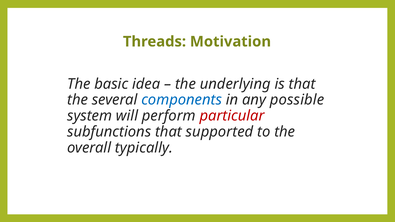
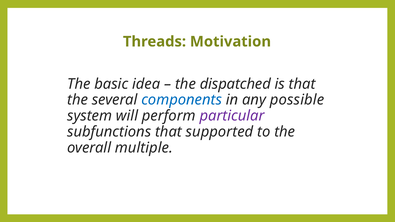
underlying: underlying -> dispatched
particular colour: red -> purple
typically: typically -> multiple
